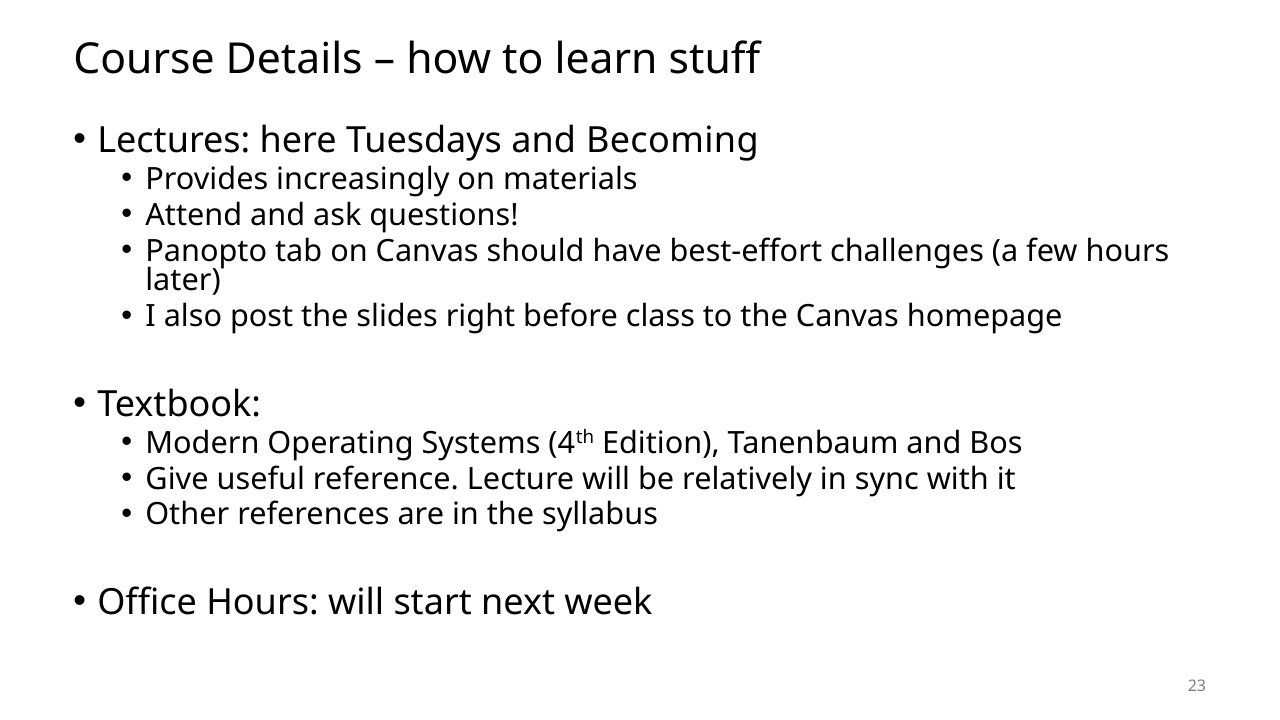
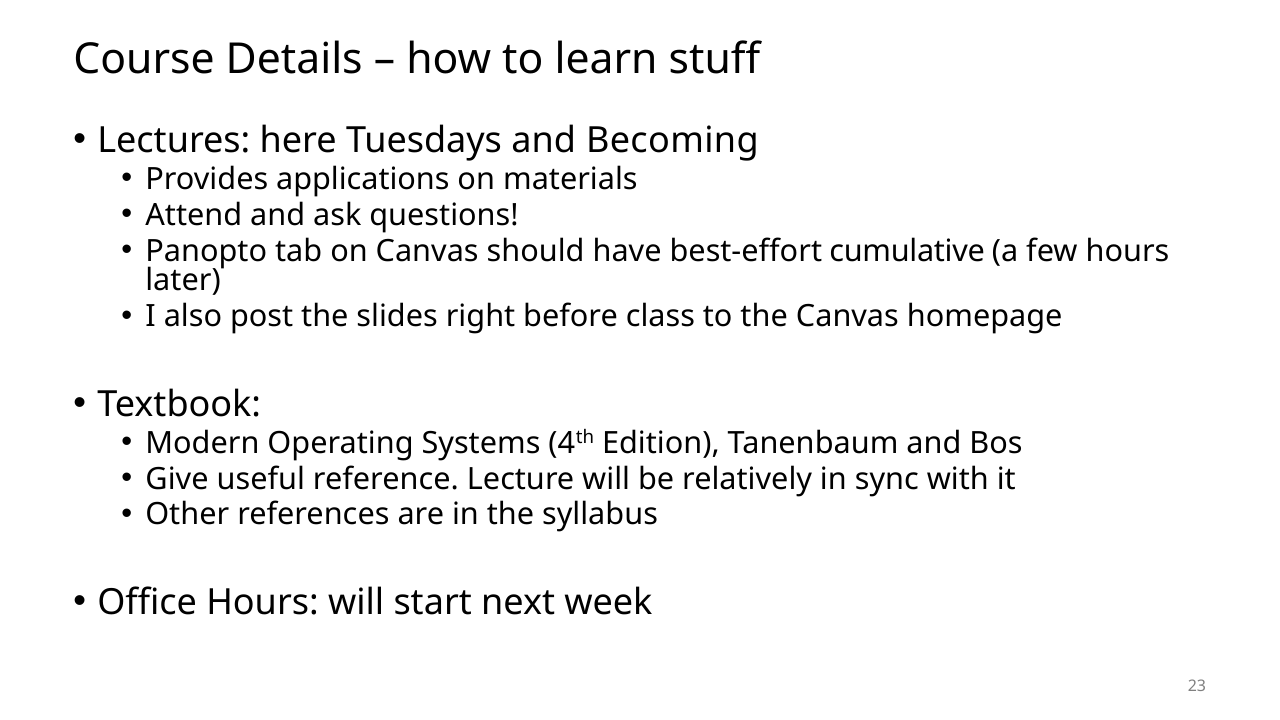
increasingly: increasingly -> applications
challenges: challenges -> cumulative
